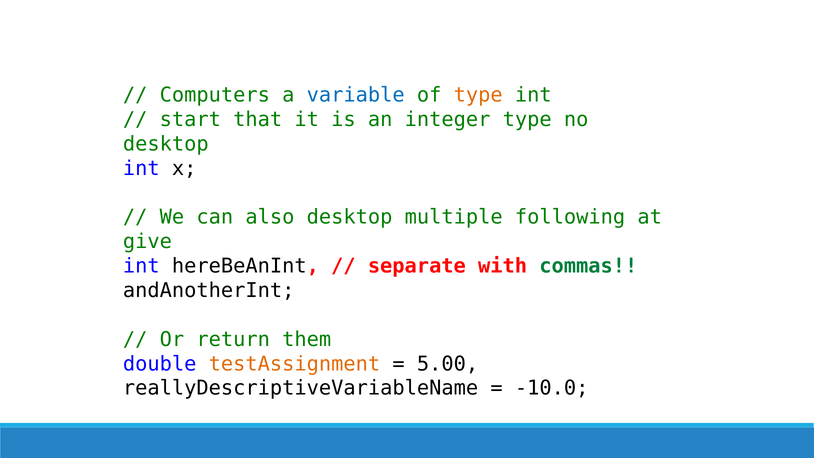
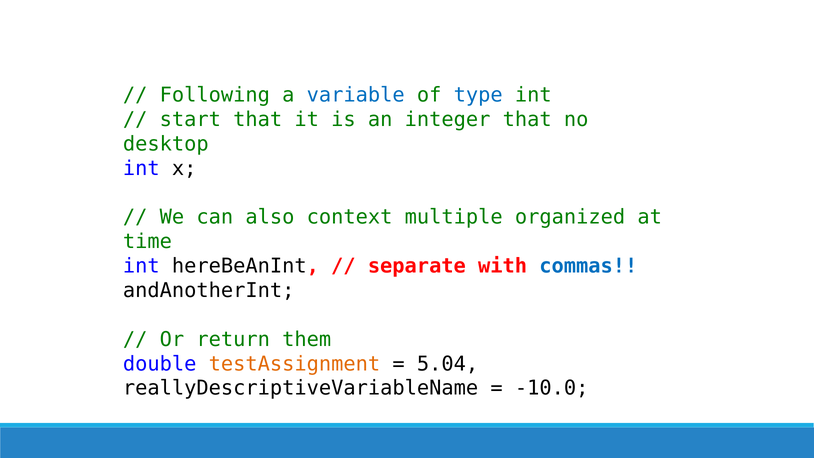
Computers: Computers -> Following
type at (478, 95) colour: orange -> blue
integer type: type -> that
also desktop: desktop -> context
following: following -> organized
give: give -> time
commas colour: green -> blue
5.00: 5.00 -> 5.04
